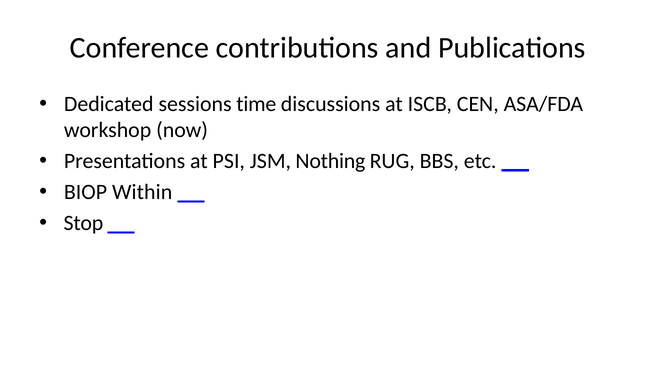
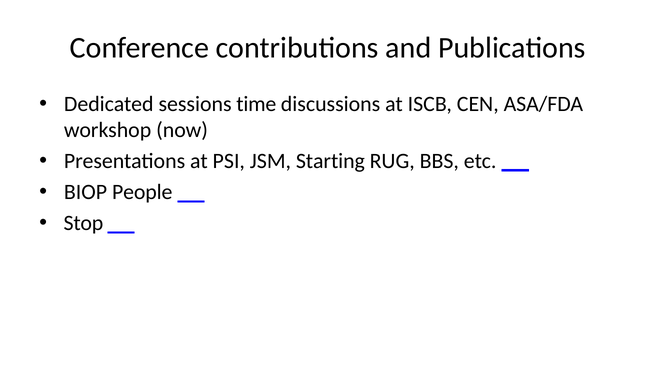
Nothing: Nothing -> Starting
Within: Within -> People
